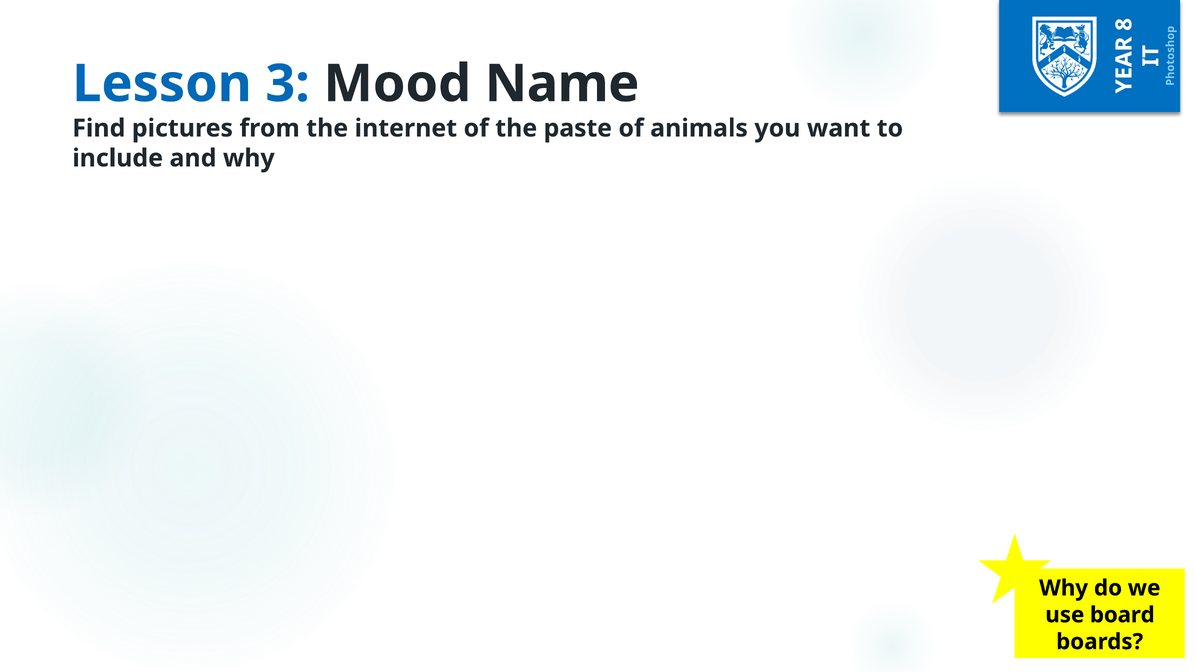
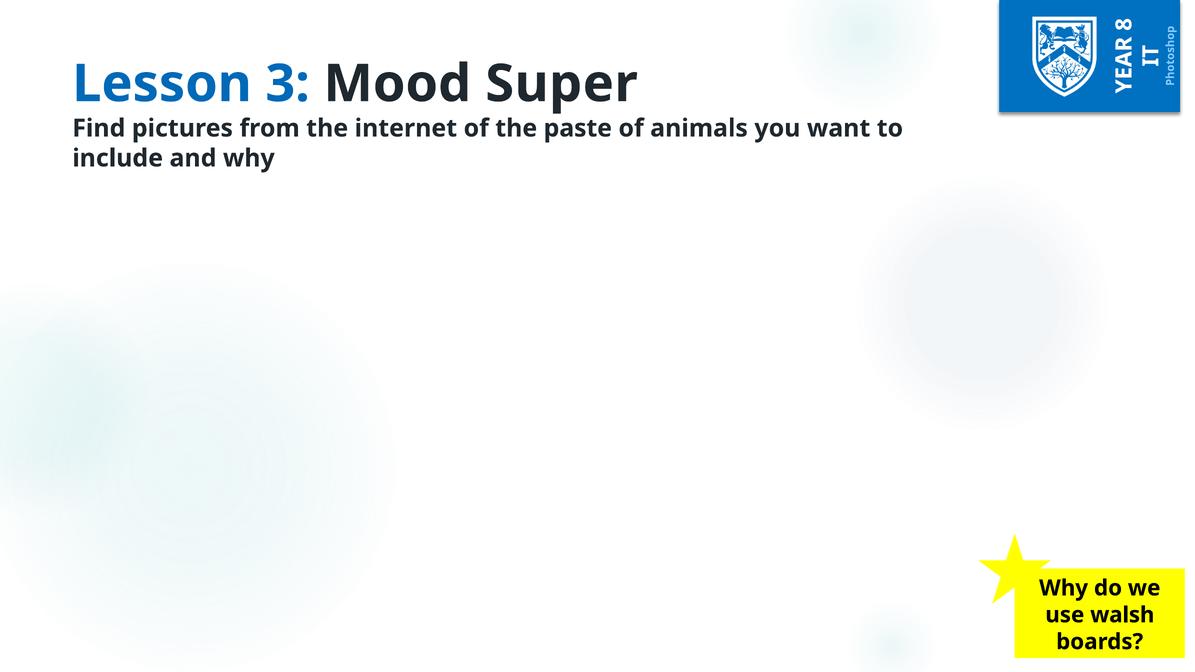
Name: Name -> Super
board: board -> walsh
